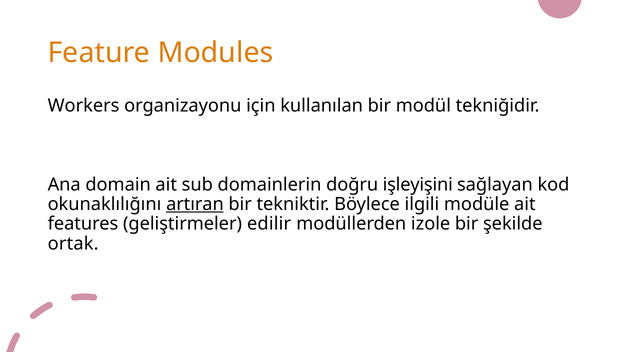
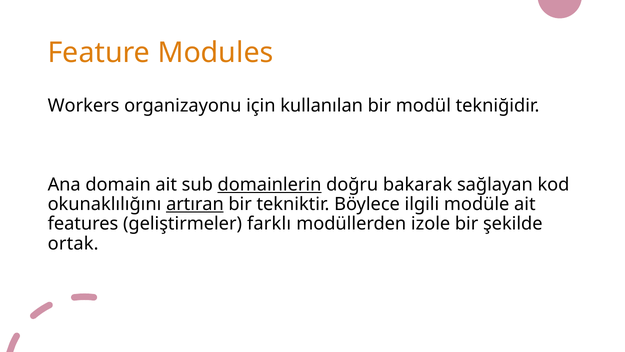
domainlerin underline: none -> present
işleyişini: işleyişini -> bakarak
edilir: edilir -> farklı
